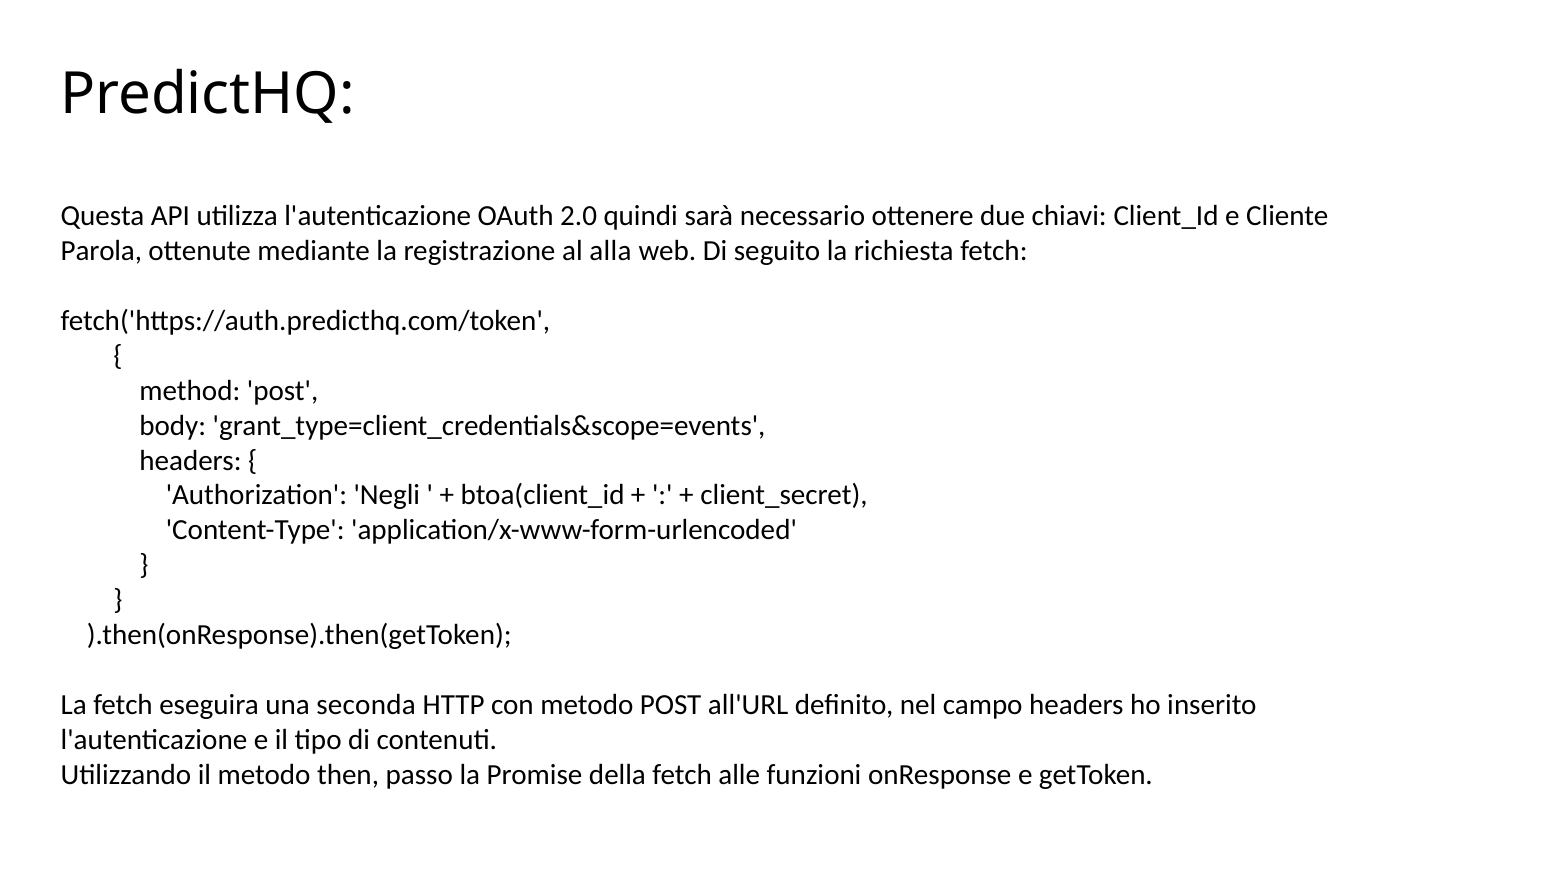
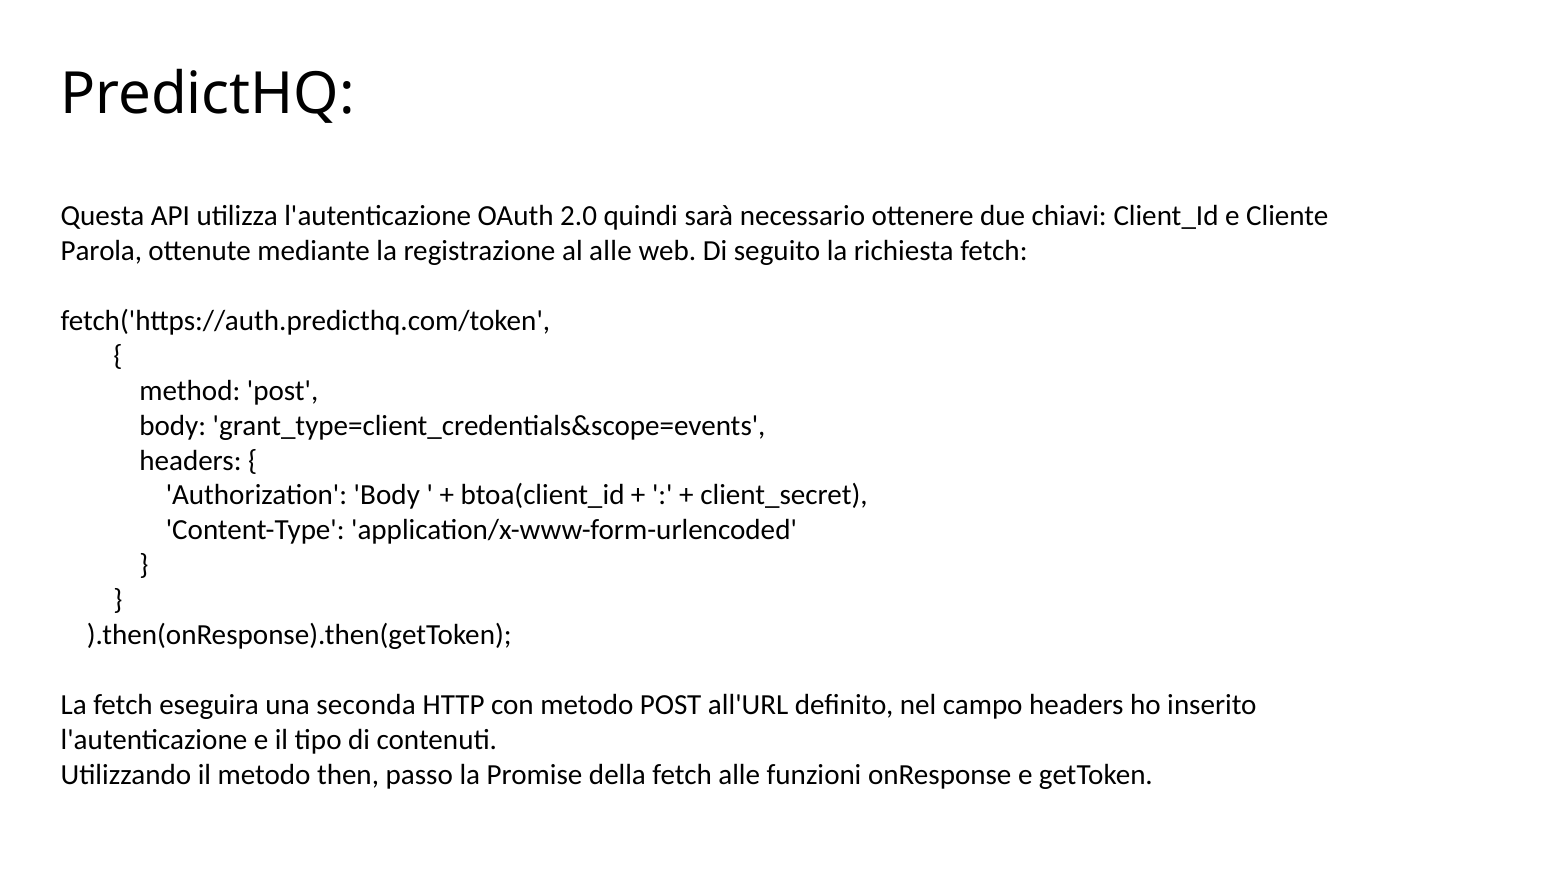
al alla: alla -> alle
Authorization Negli: Negli -> Body
